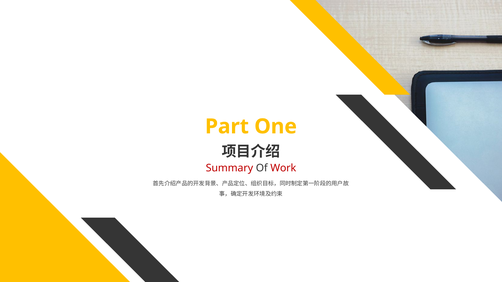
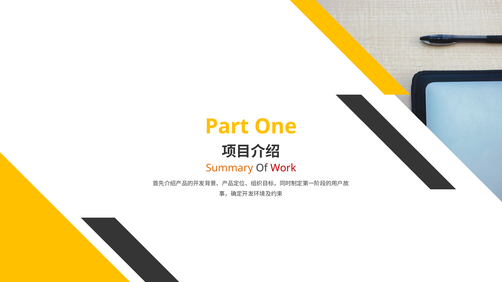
Summary colour: red -> orange
